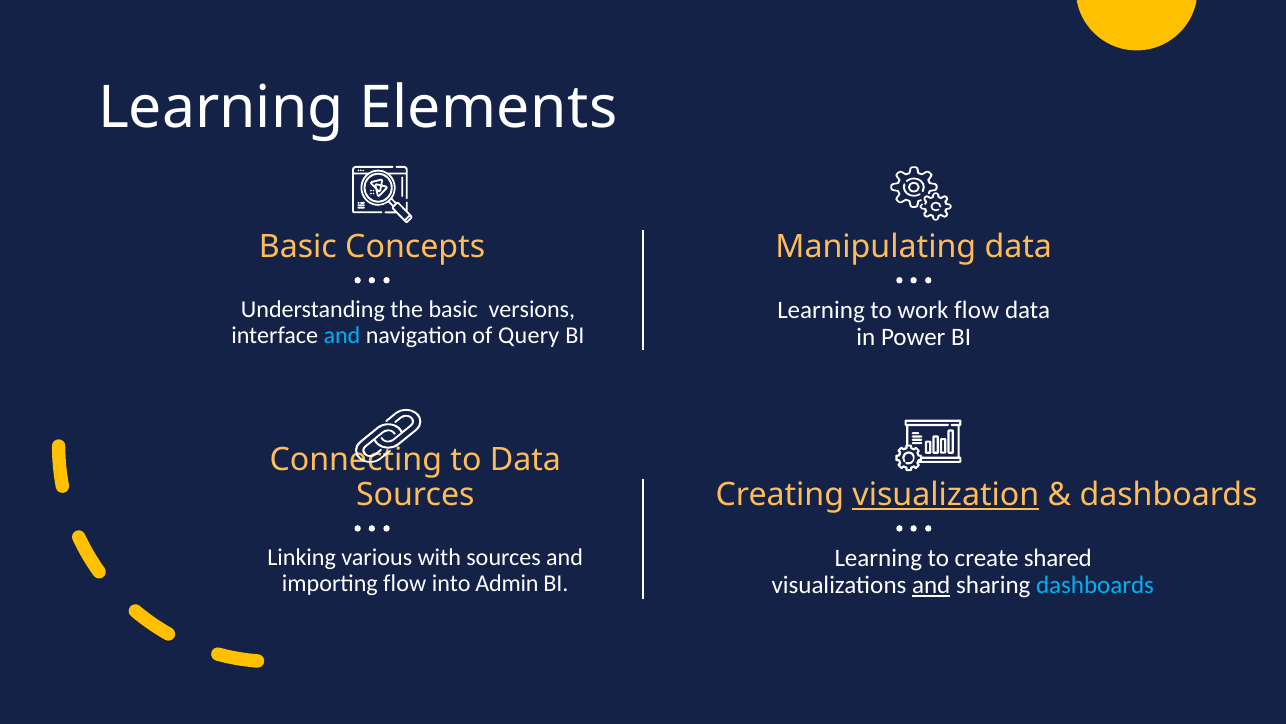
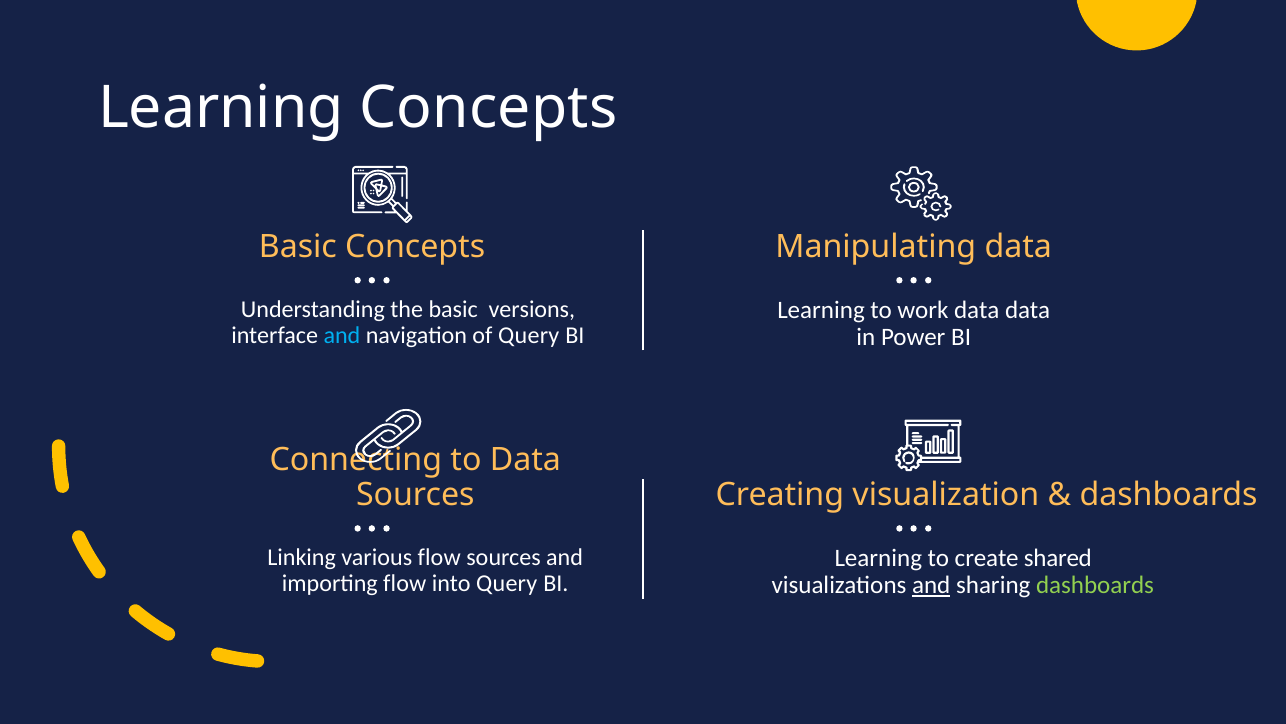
Learning Elements: Elements -> Concepts
work flow: flow -> data
visualization underline: present -> none
various with: with -> flow
into Admin: Admin -> Query
dashboards at (1095, 585) colour: light blue -> light green
